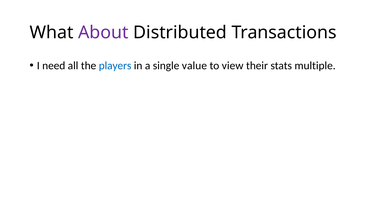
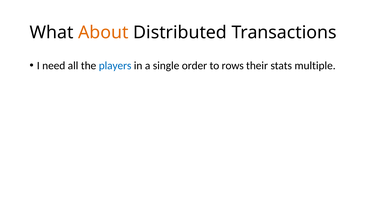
About colour: purple -> orange
value: value -> order
view: view -> rows
